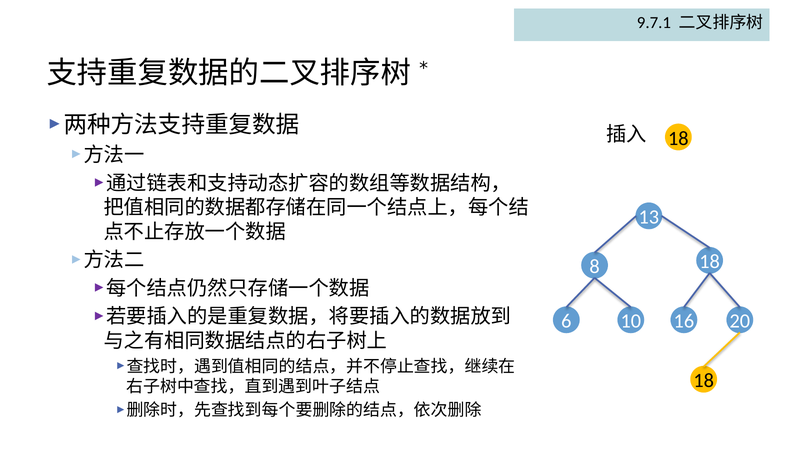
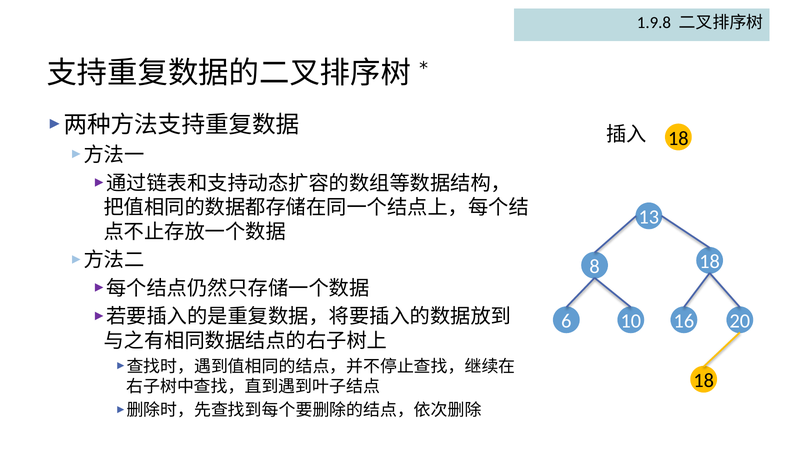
9.7.1: 9.7.1 -> 1.9.8
